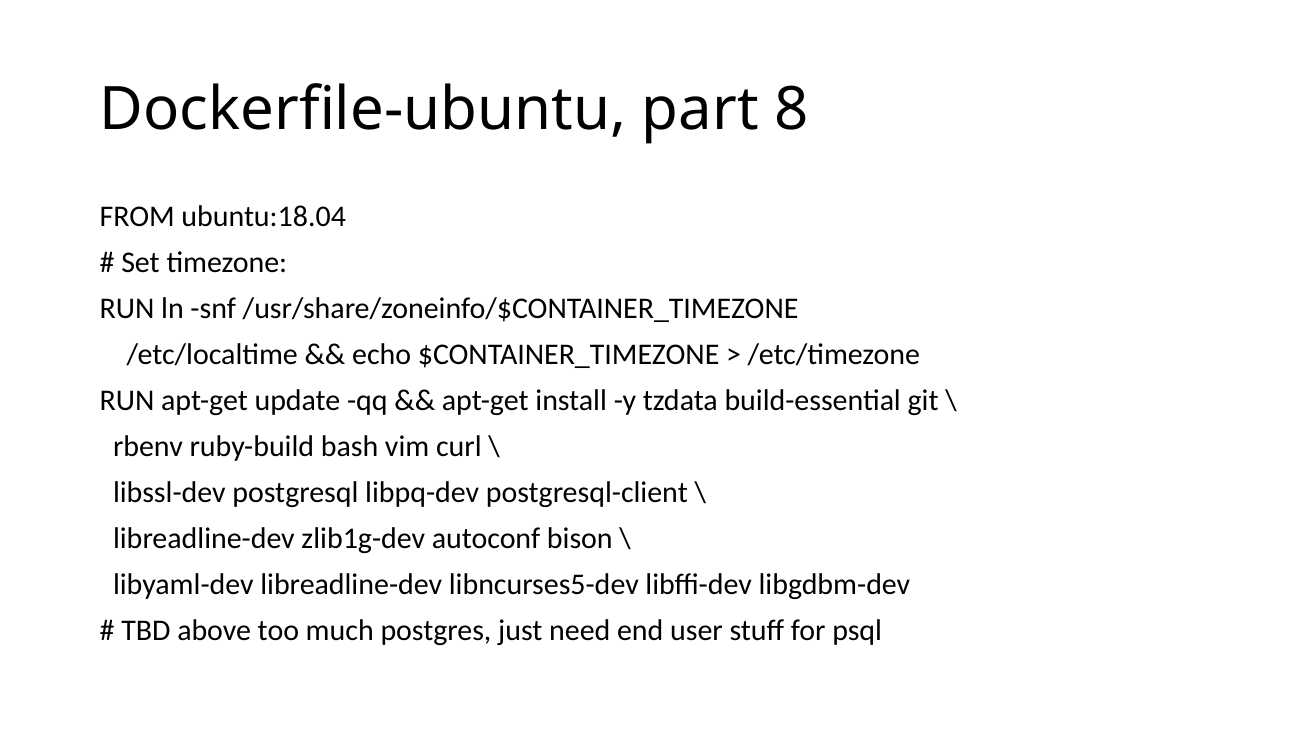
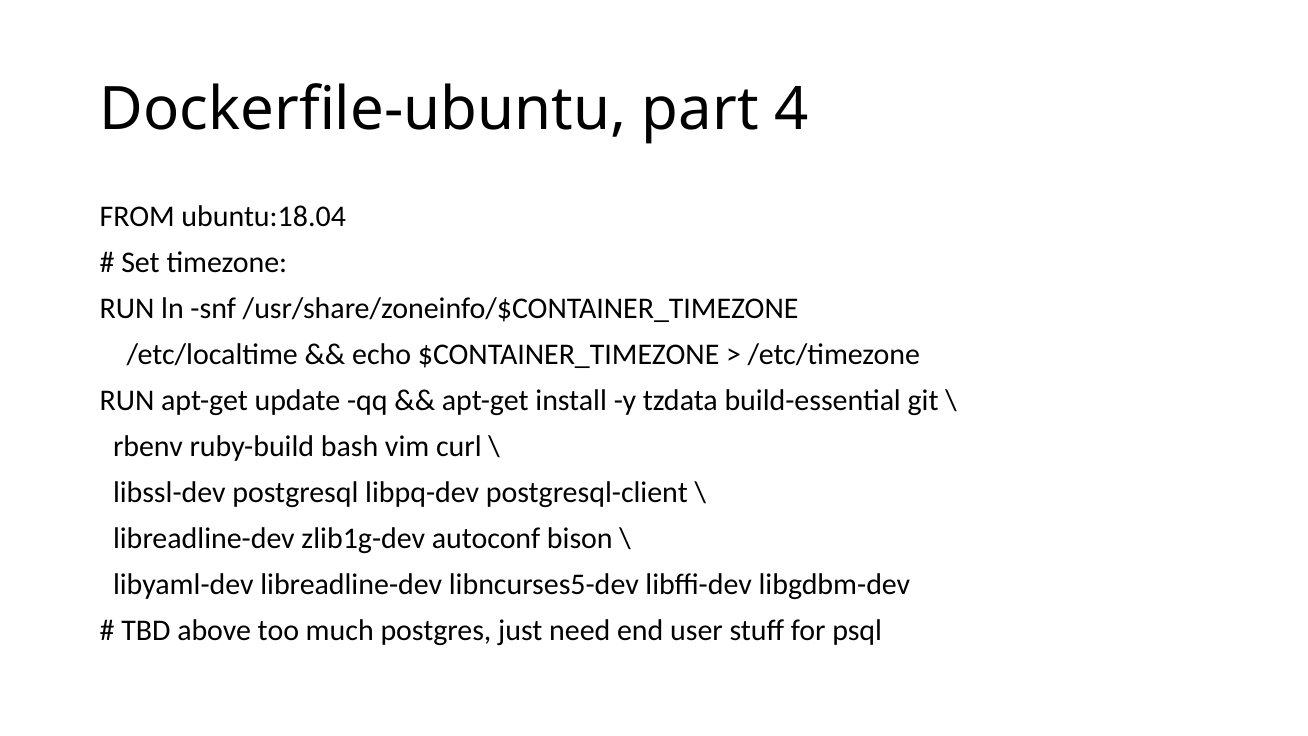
8: 8 -> 4
